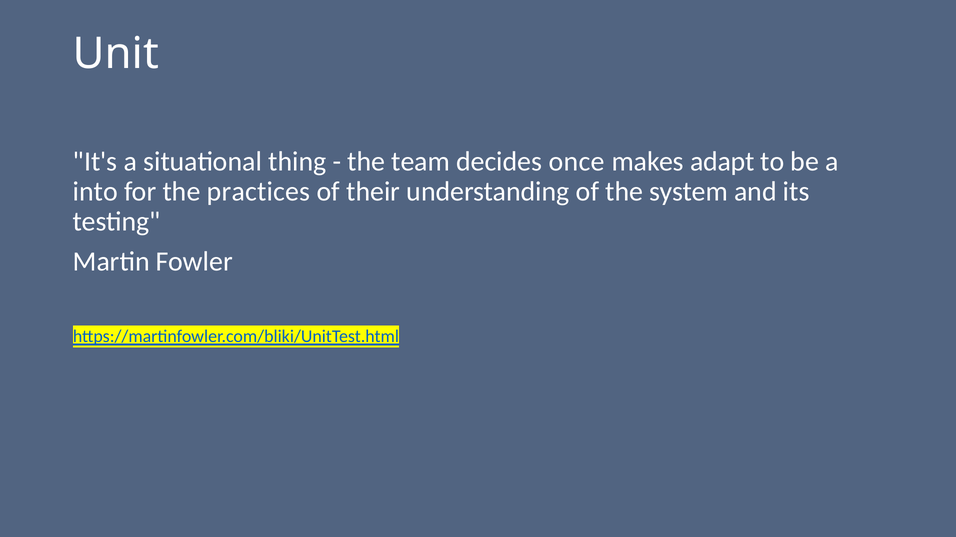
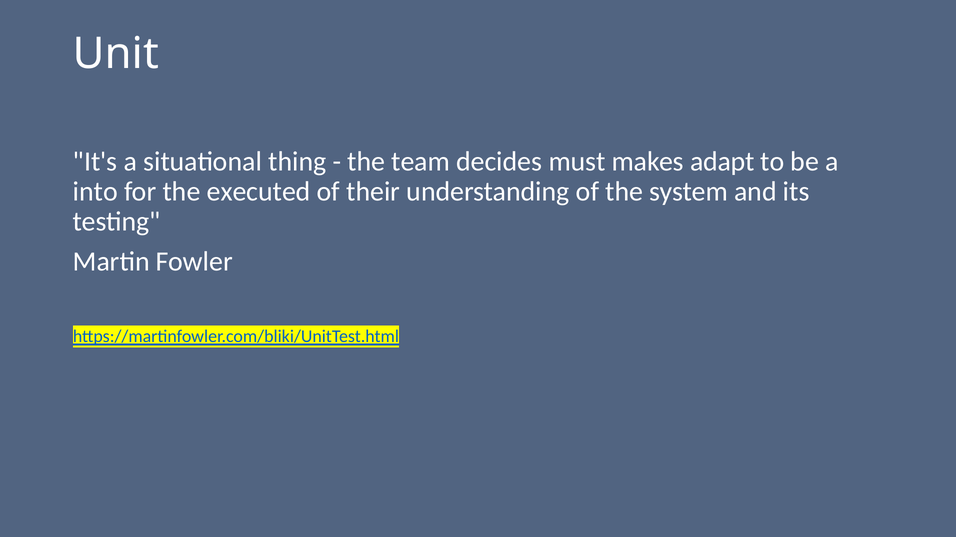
once: once -> must
practices: practices -> executed
